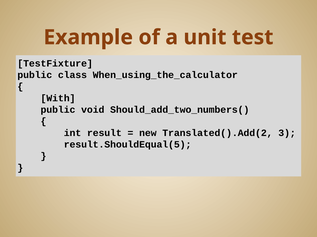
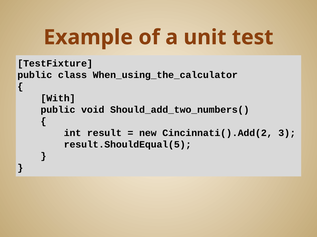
Translated().Add(2: Translated().Add(2 -> Cincinnati().Add(2
